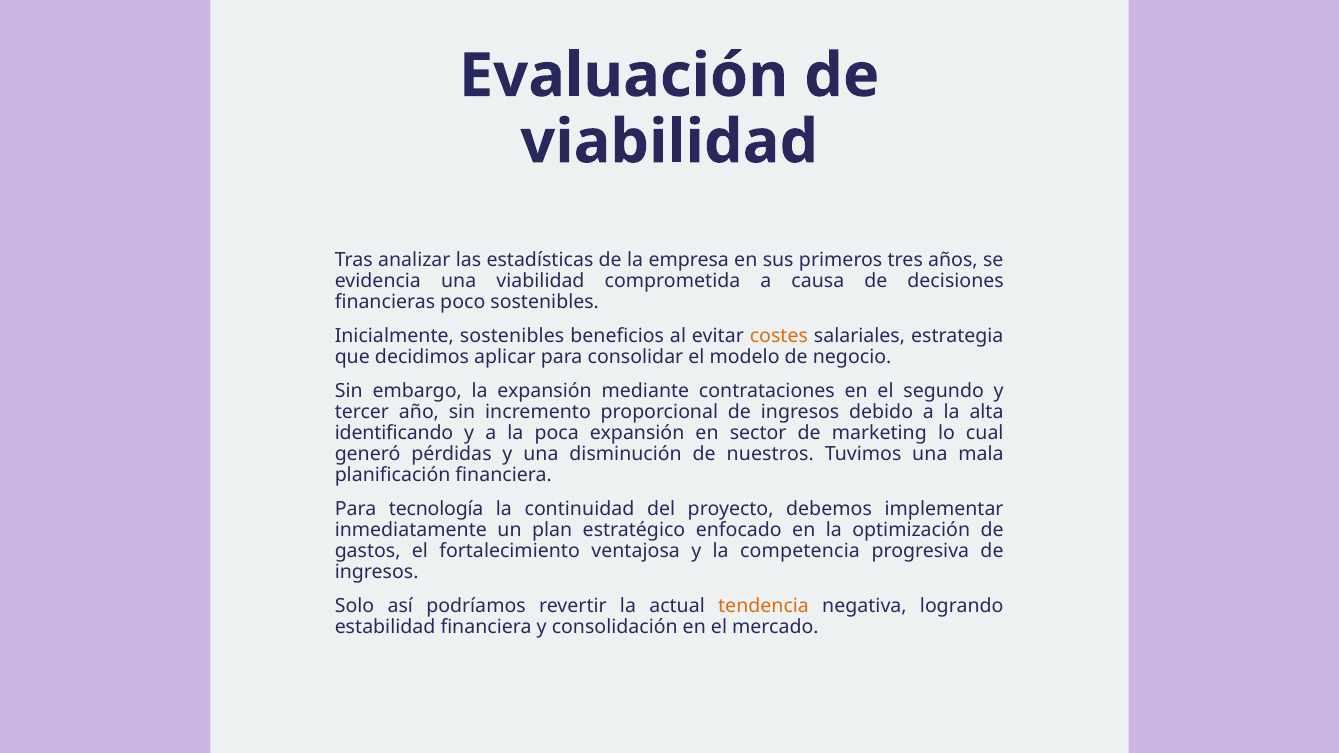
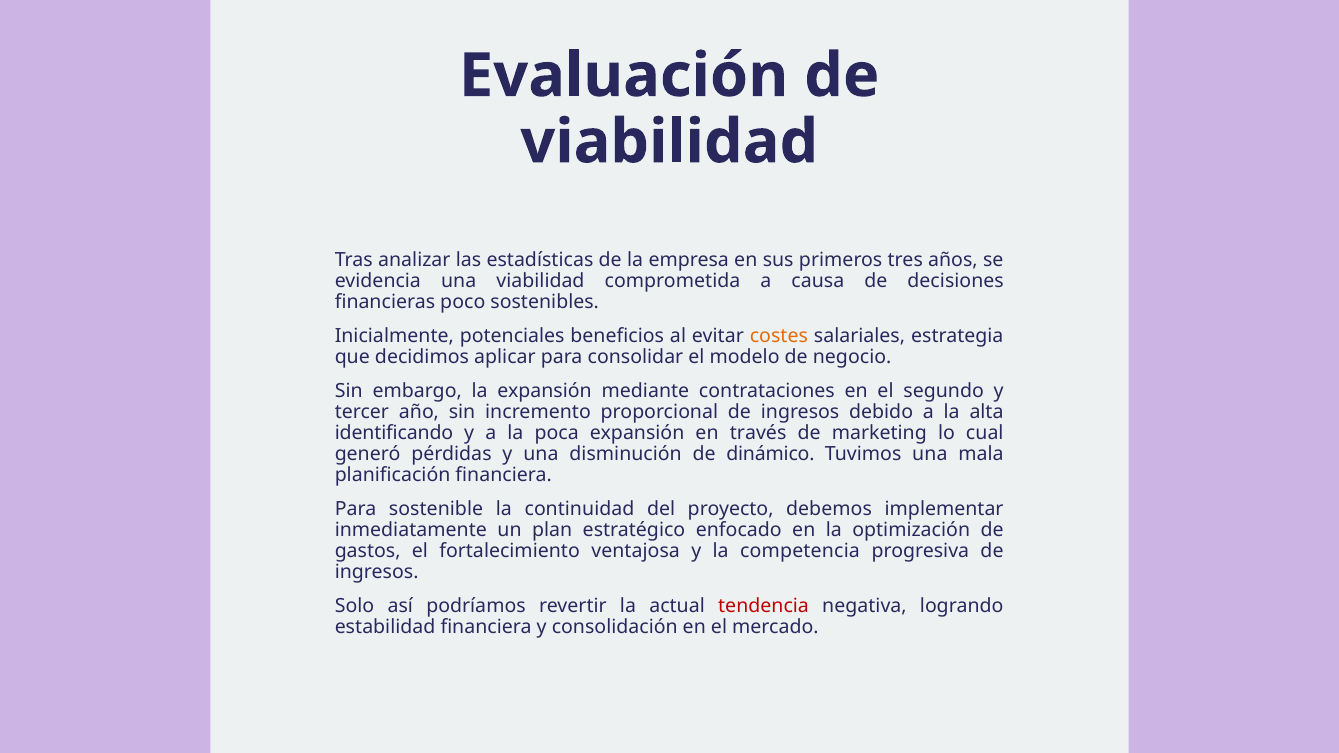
Inicialmente sostenibles: sostenibles -> potenciales
sector: sector -> través
nuestros: nuestros -> dinámico
tecnología: tecnología -> sostenible
tendencia colour: orange -> red
